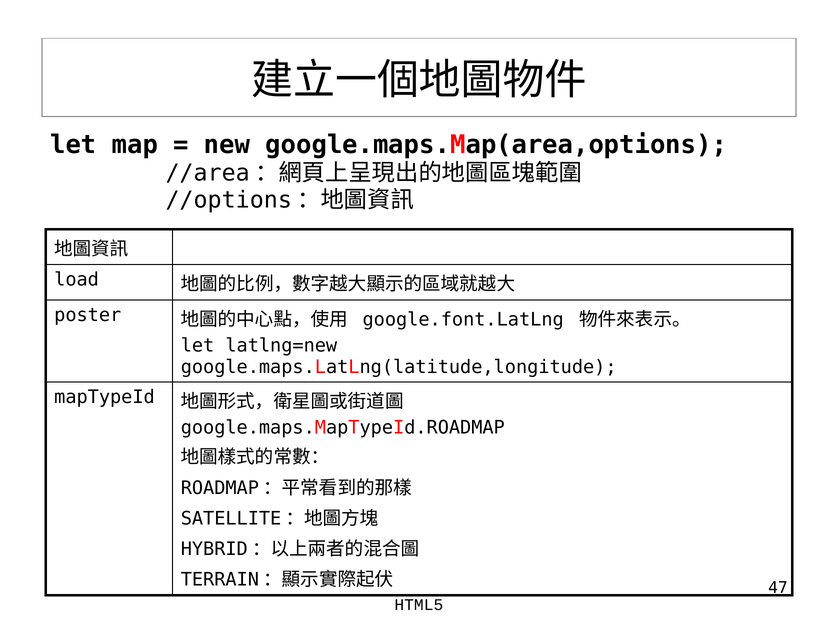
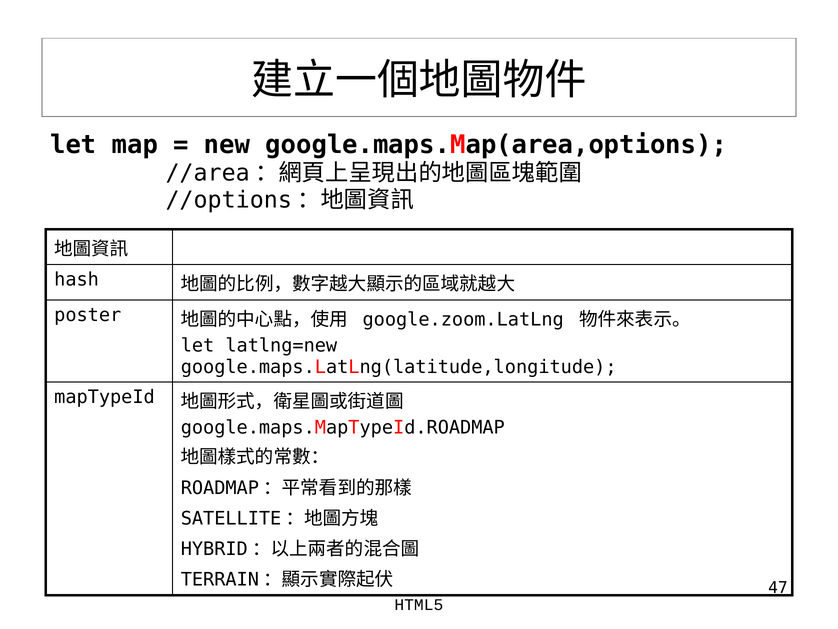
load: load -> hash
google.font.LatLng: google.font.LatLng -> google.zoom.LatLng
